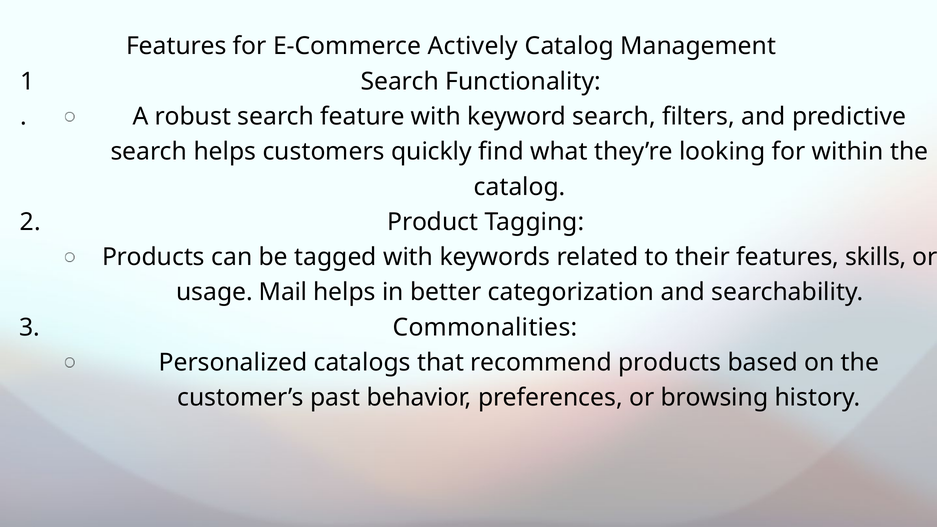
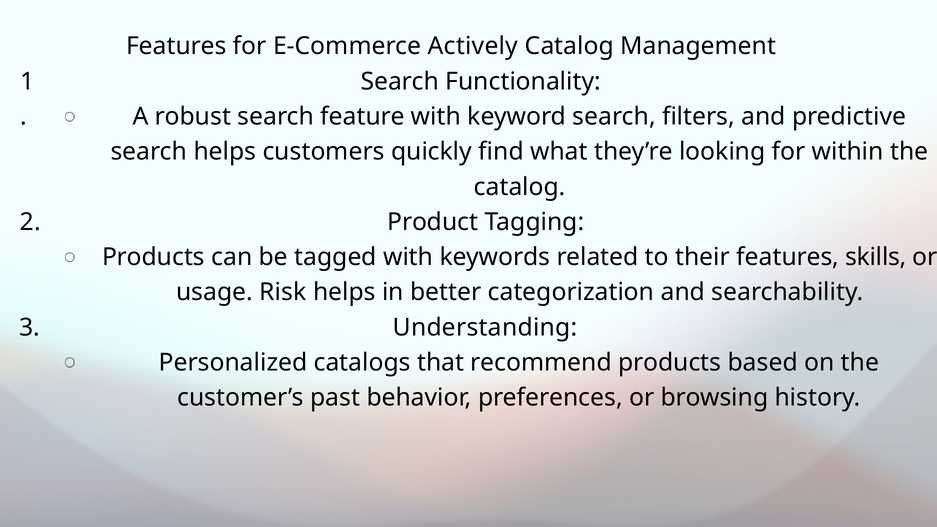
Mail: Mail -> Risk
Commonalities: Commonalities -> Understanding
